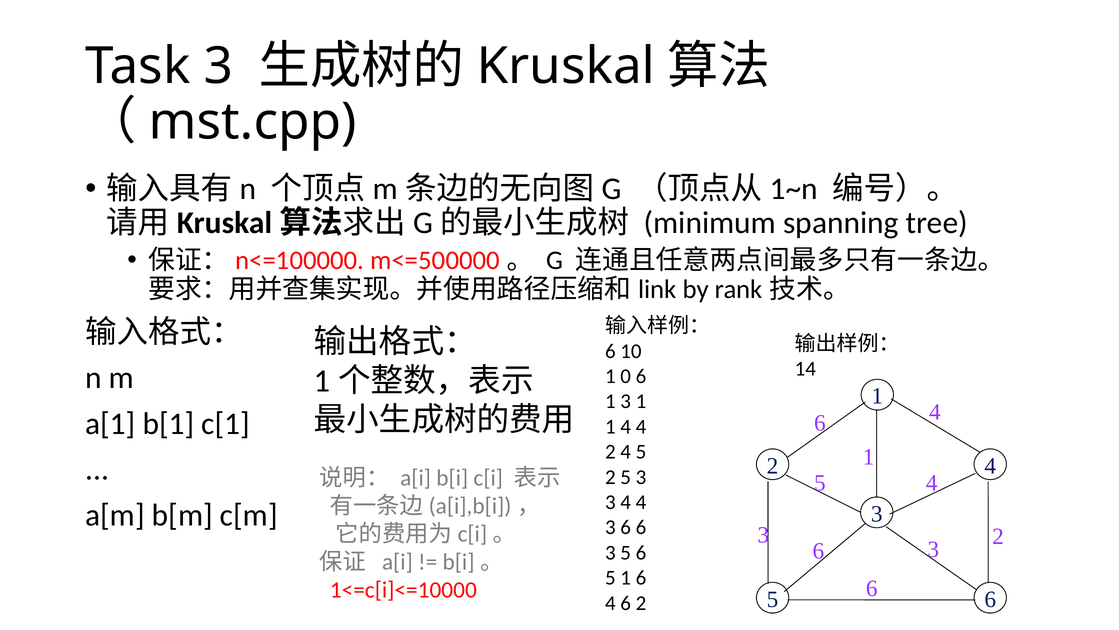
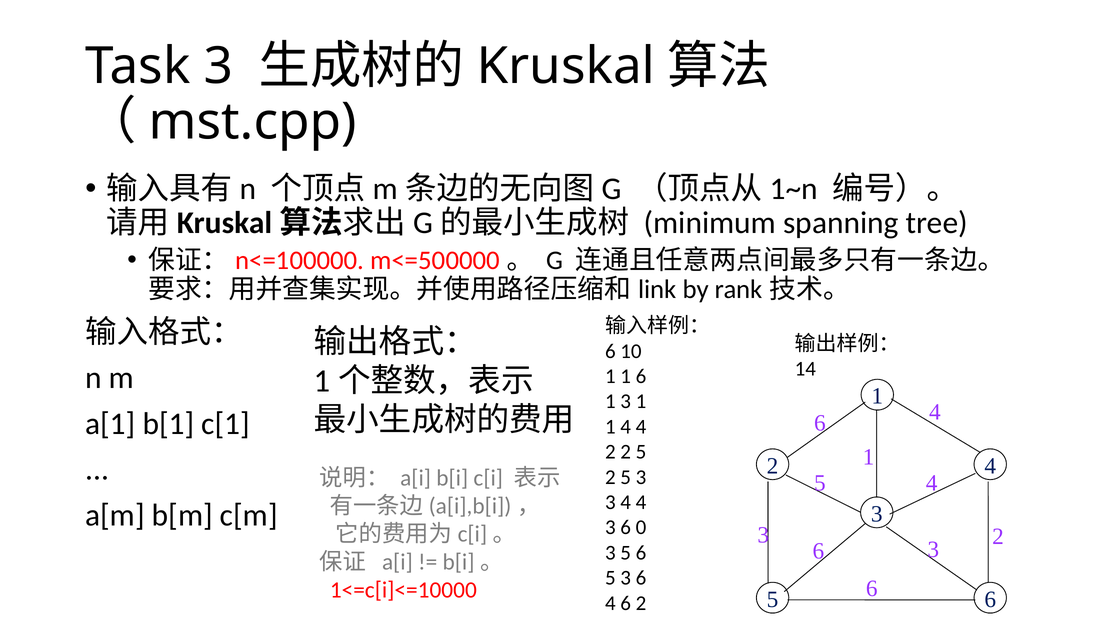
0 at (626, 376): 0 -> 1
4 at (626, 451): 4 -> 2
3 6 6: 6 -> 0
1 at (626, 577): 1 -> 3
